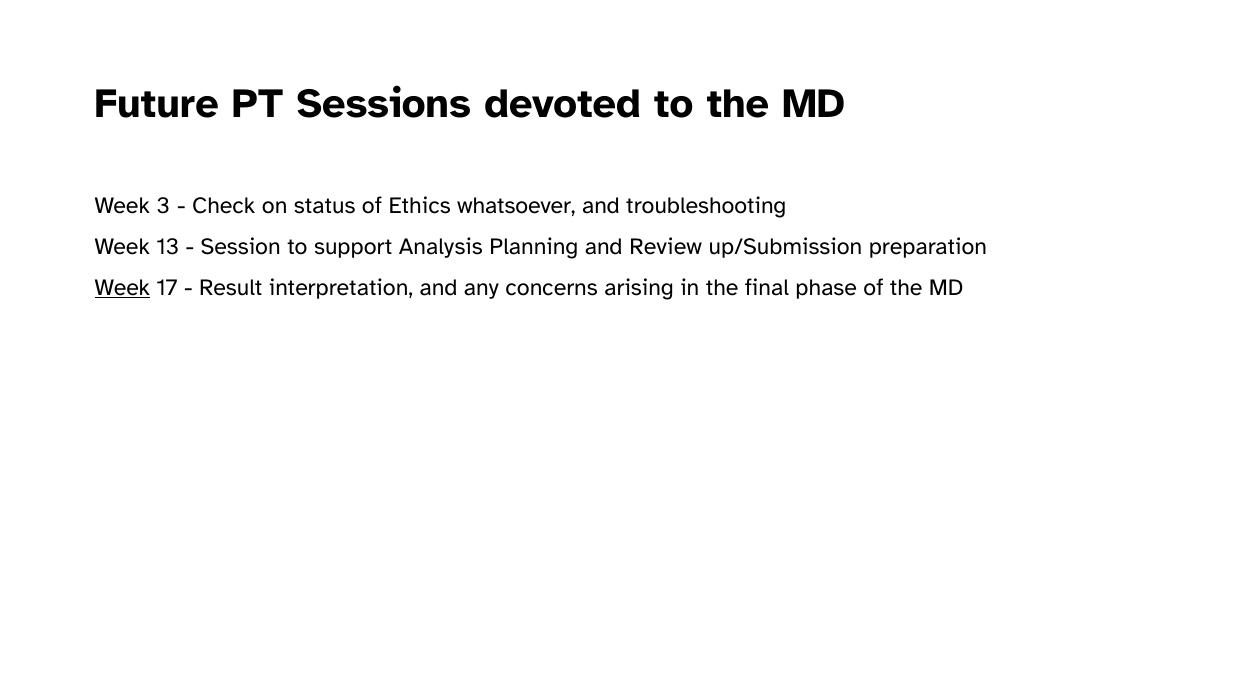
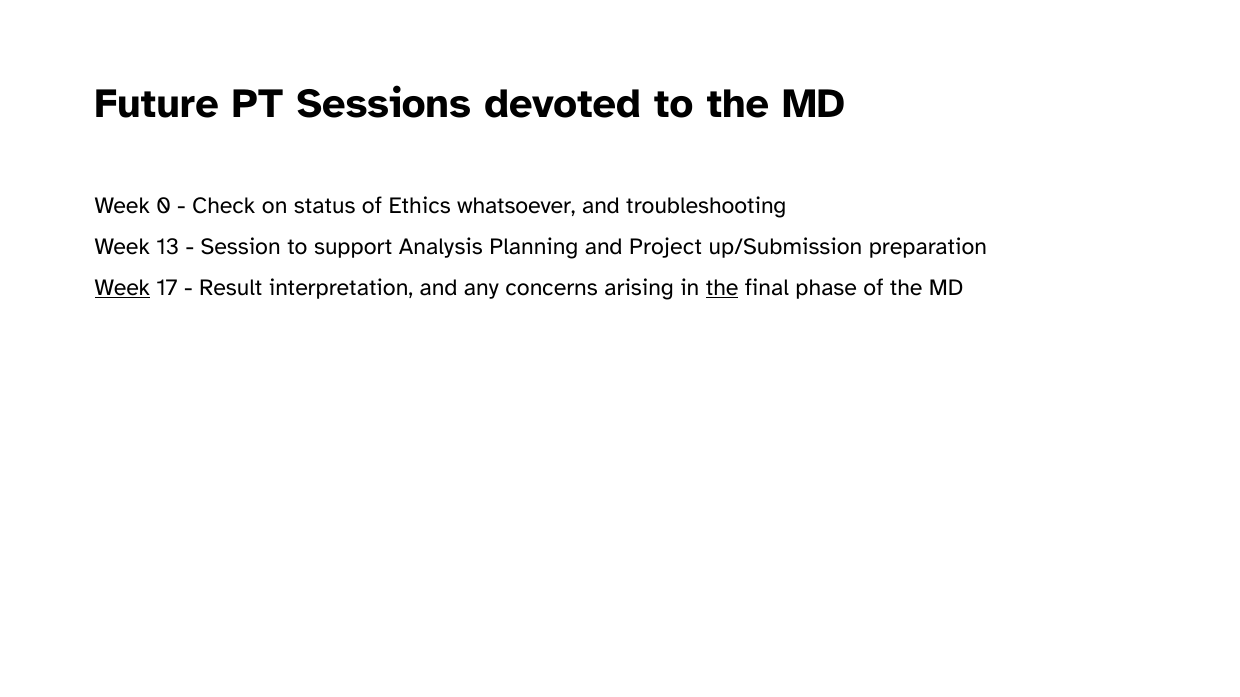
3: 3 -> 0
Review: Review -> Project
the at (722, 288) underline: none -> present
